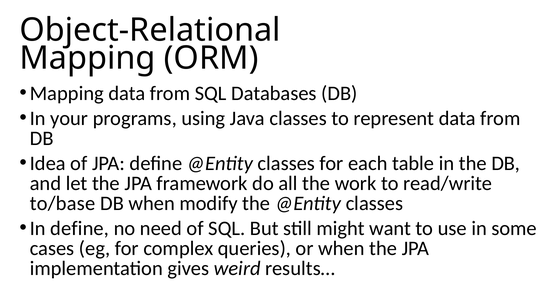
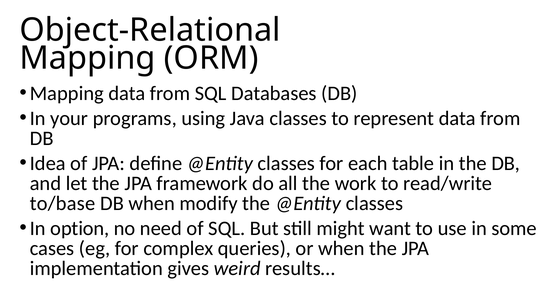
In define: define -> option
